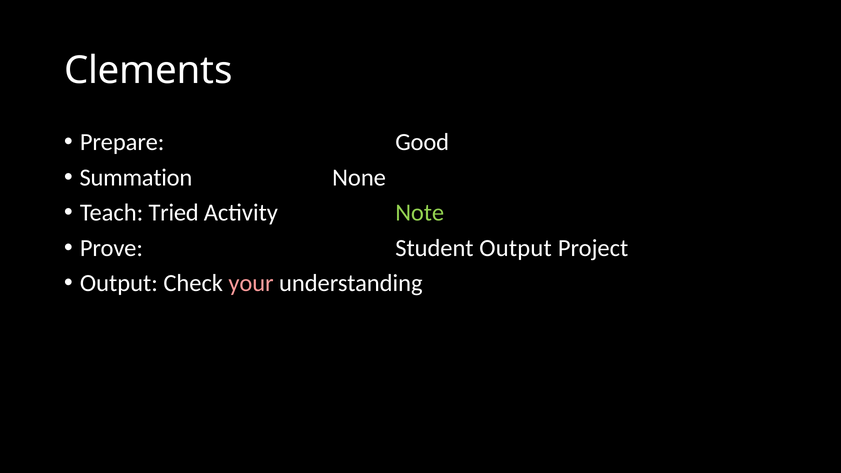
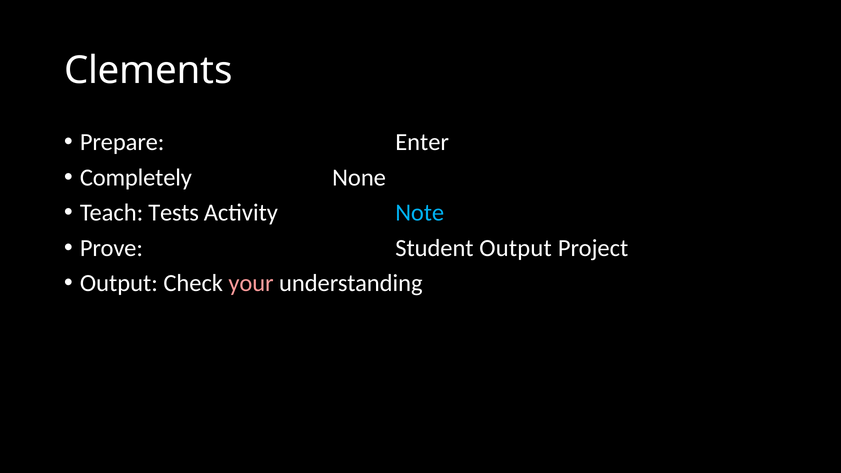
Good: Good -> Enter
Summation: Summation -> Completely
Tried: Tried -> Tests
Note colour: light green -> light blue
